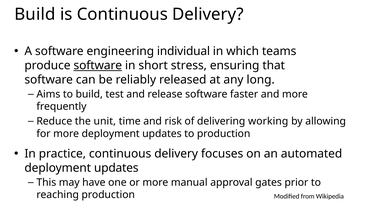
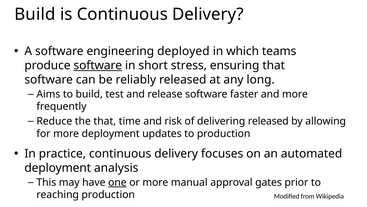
individual: individual -> deployed
the unit: unit -> that
delivering working: working -> released
updates at (116, 168): updates -> analysis
one underline: none -> present
